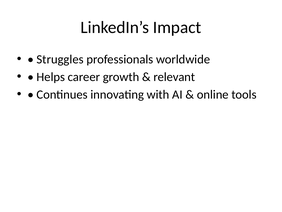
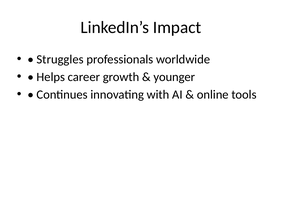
relevant: relevant -> younger
